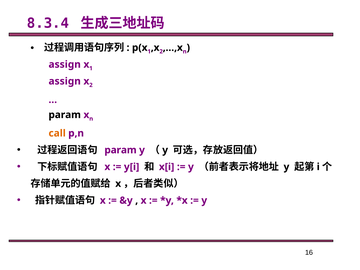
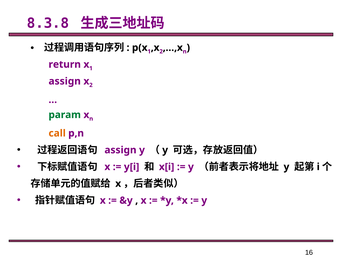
8.3.4: 8.3.4 -> 8.3.8
assign at (65, 64): assign -> return
param at (65, 115) colour: black -> green
param at (121, 150): param -> assign
